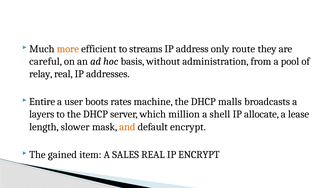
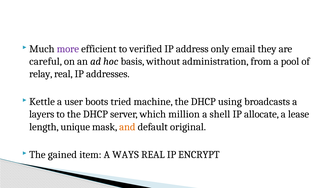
more colour: orange -> purple
streams: streams -> verified
route: route -> email
Entire: Entire -> Kettle
rates: rates -> tried
malls: malls -> using
slower: slower -> unique
default encrypt: encrypt -> original
SALES: SALES -> WAYS
